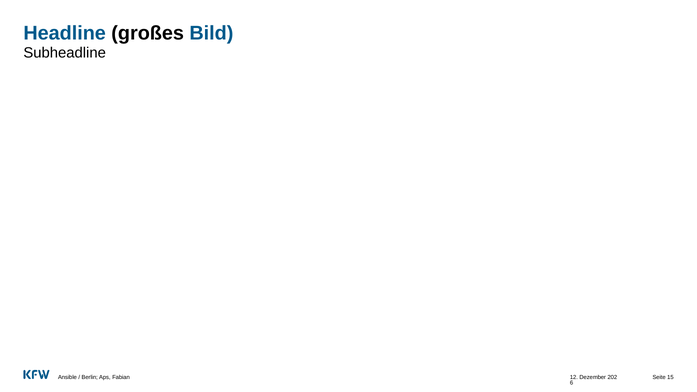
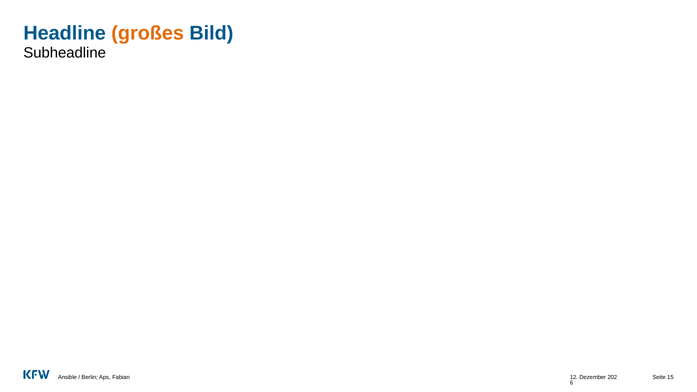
großes colour: black -> orange
